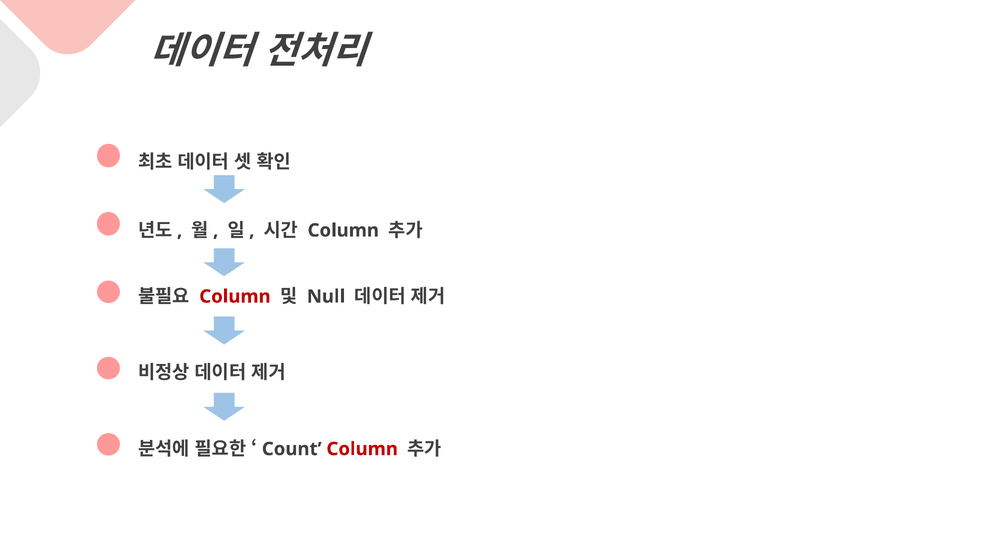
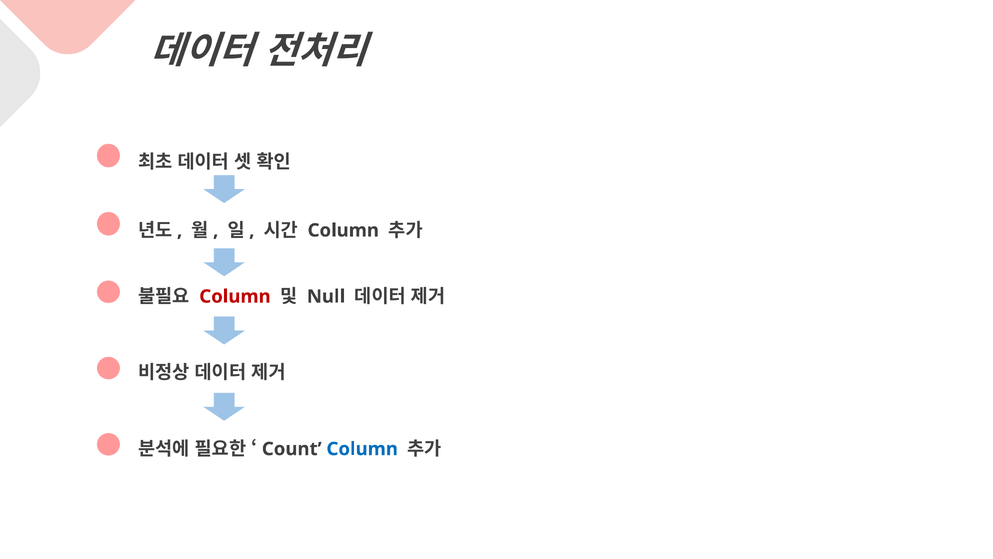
Column at (362, 449) colour: red -> blue
